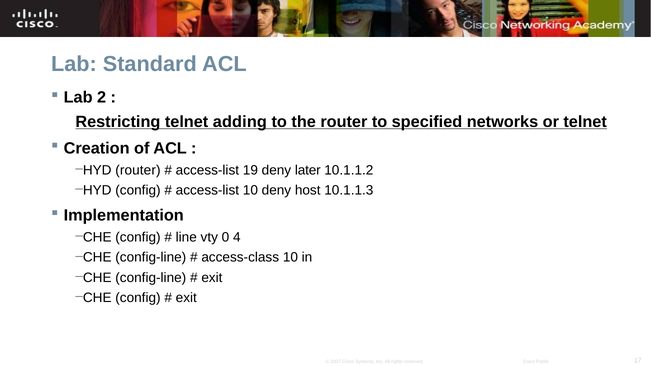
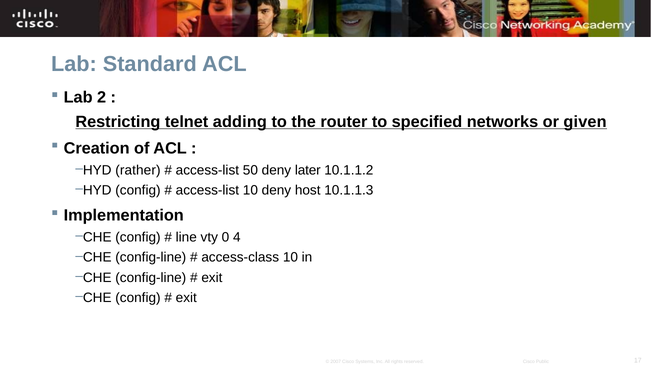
or telnet: telnet -> given
HYD router: router -> rather
19: 19 -> 50
